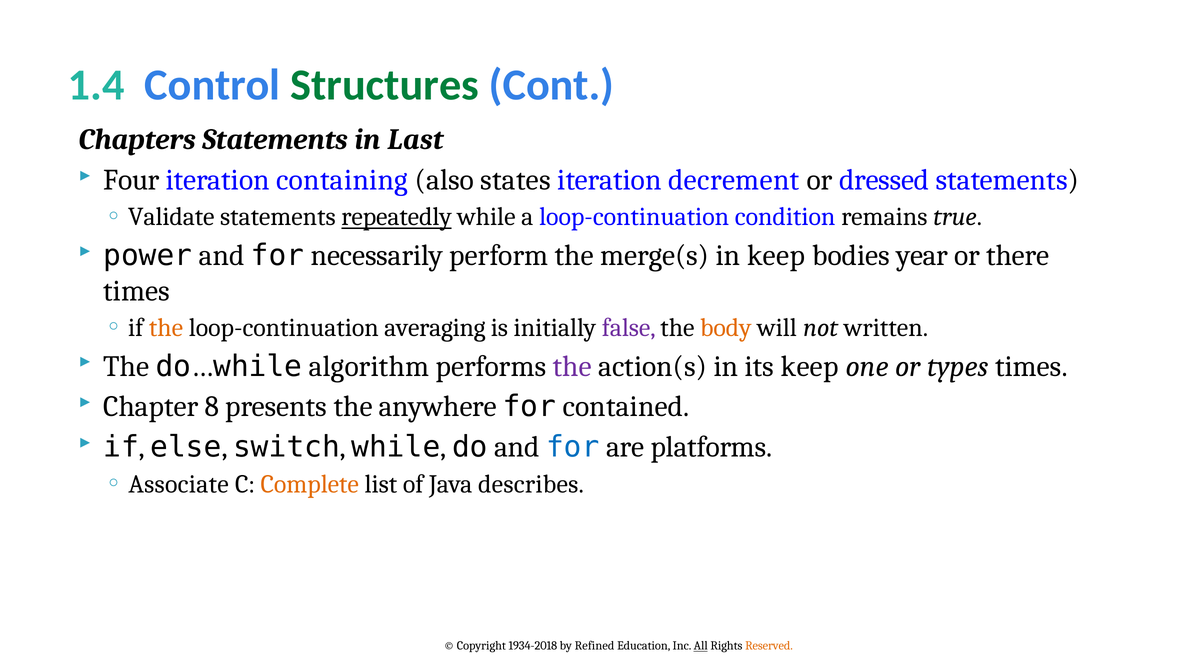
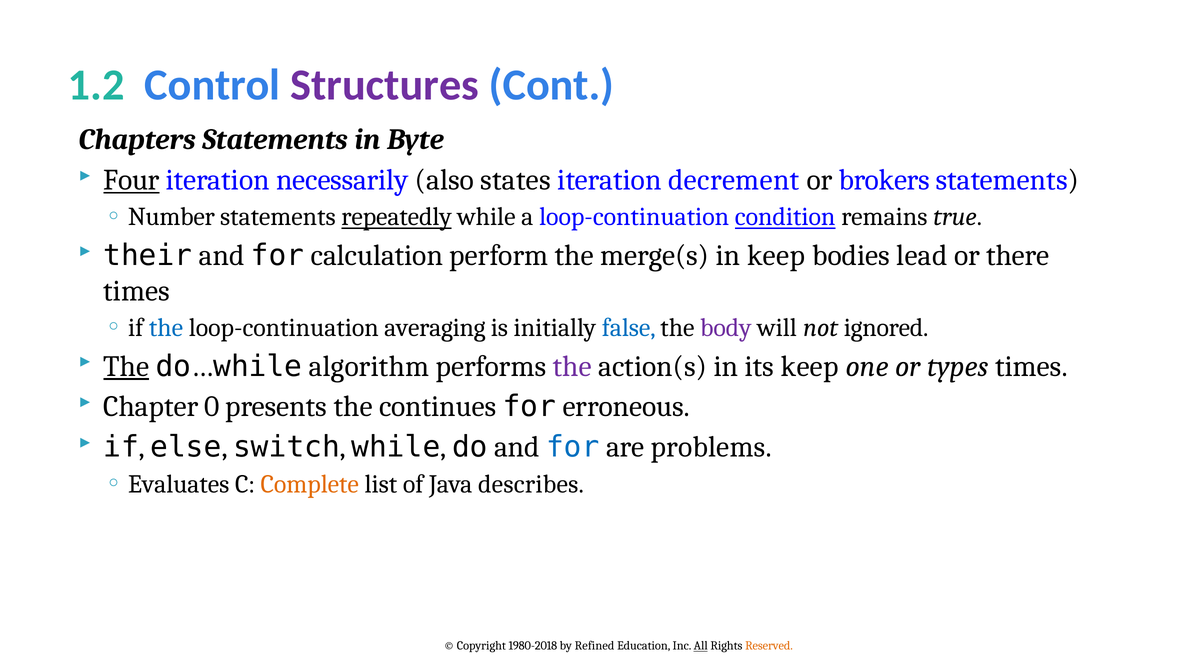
1.4: 1.4 -> 1.2
Structures colour: green -> purple
Last: Last -> Byte
Four underline: none -> present
containing: containing -> necessarily
dressed: dressed -> brokers
Validate: Validate -> Number
condition underline: none -> present
power: power -> their
necessarily: necessarily -> calculation
year: year -> lead
the at (166, 328) colour: orange -> blue
false colour: purple -> blue
body colour: orange -> purple
written: written -> ignored
The at (126, 366) underline: none -> present
8: 8 -> 0
anywhere: anywhere -> continues
contained: contained -> erroneous
platforms: platforms -> problems
Associate: Associate -> Evaluates
1934-2018: 1934-2018 -> 1980-2018
